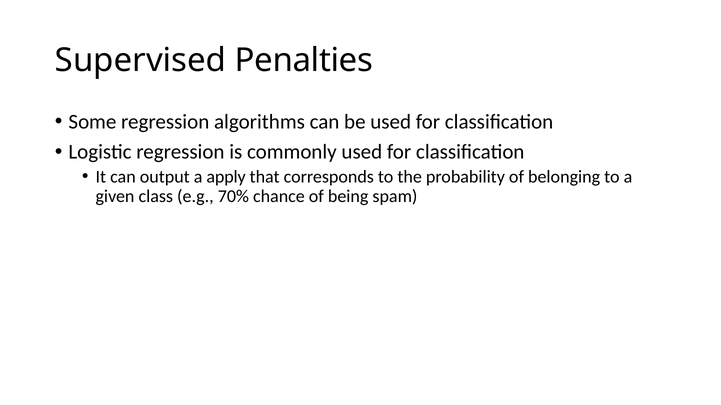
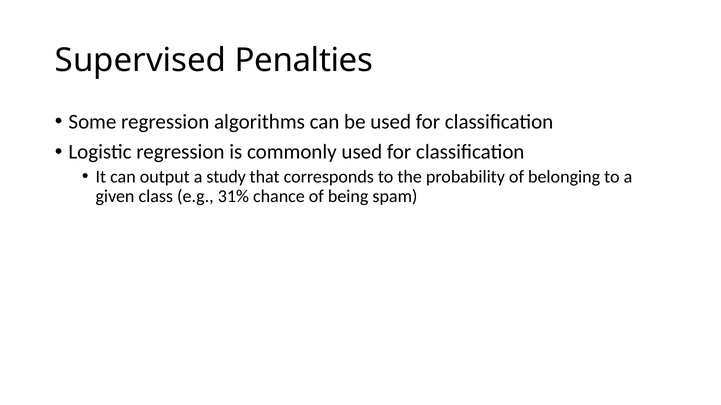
apply: apply -> study
70%: 70% -> 31%
